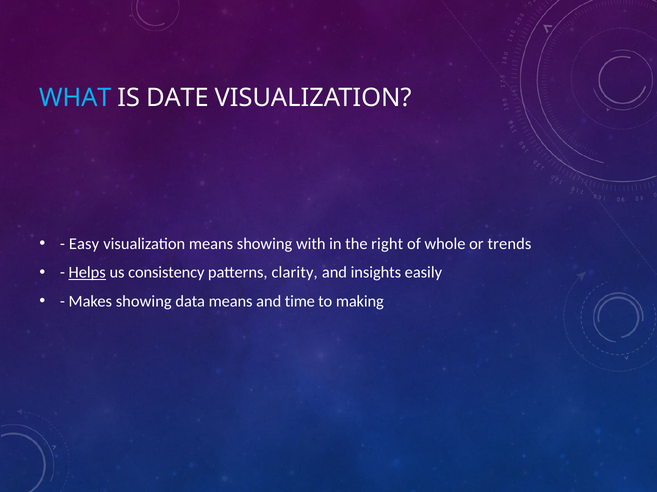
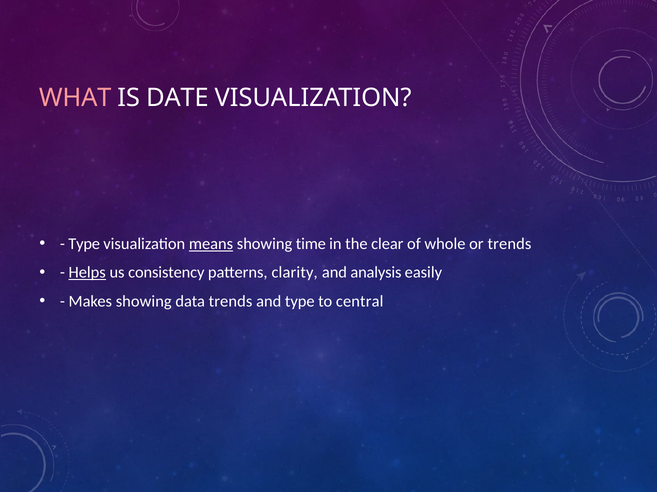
WHAT colour: light blue -> pink
Easy at (84, 244): Easy -> Type
means at (211, 244) underline: none -> present
with: with -> time
right: right -> clear
insights: insights -> analysis
data means: means -> trends
and time: time -> type
making: making -> central
